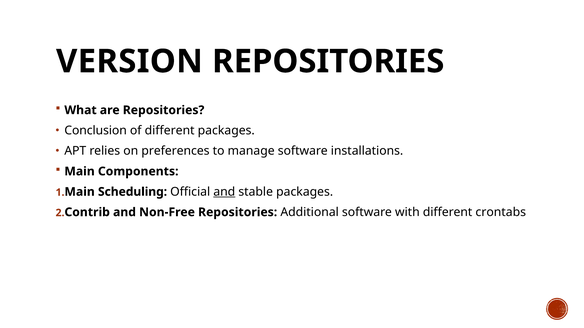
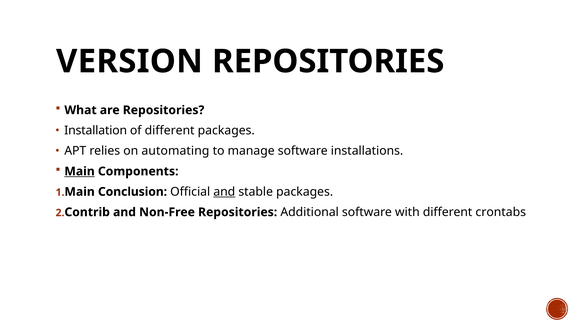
Conclusion: Conclusion -> Installation
preferences: preferences -> automating
Main underline: none -> present
Scheduling: Scheduling -> Conclusion
